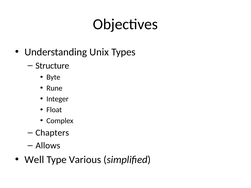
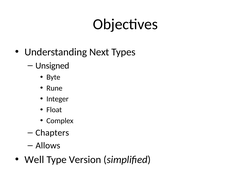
Unix: Unix -> Next
Structure: Structure -> Unsigned
Various: Various -> Version
